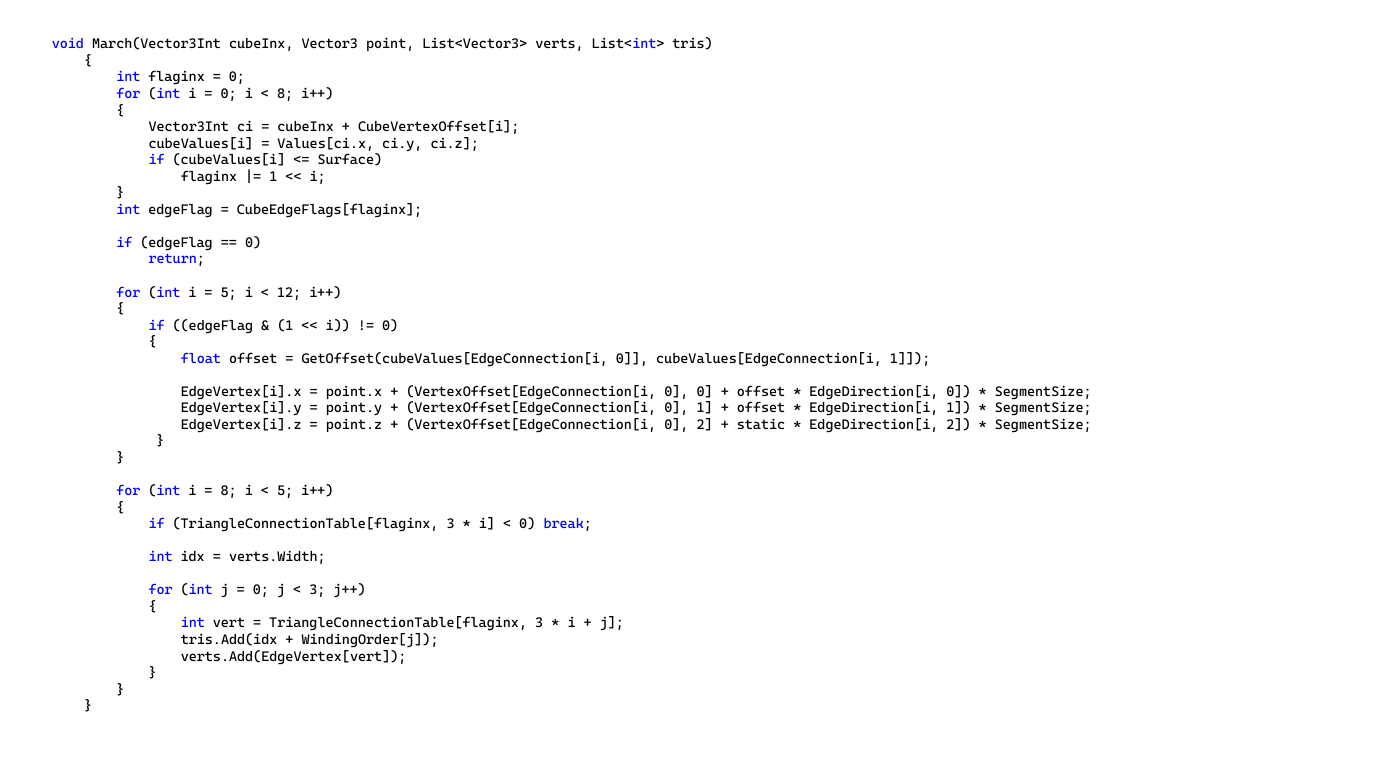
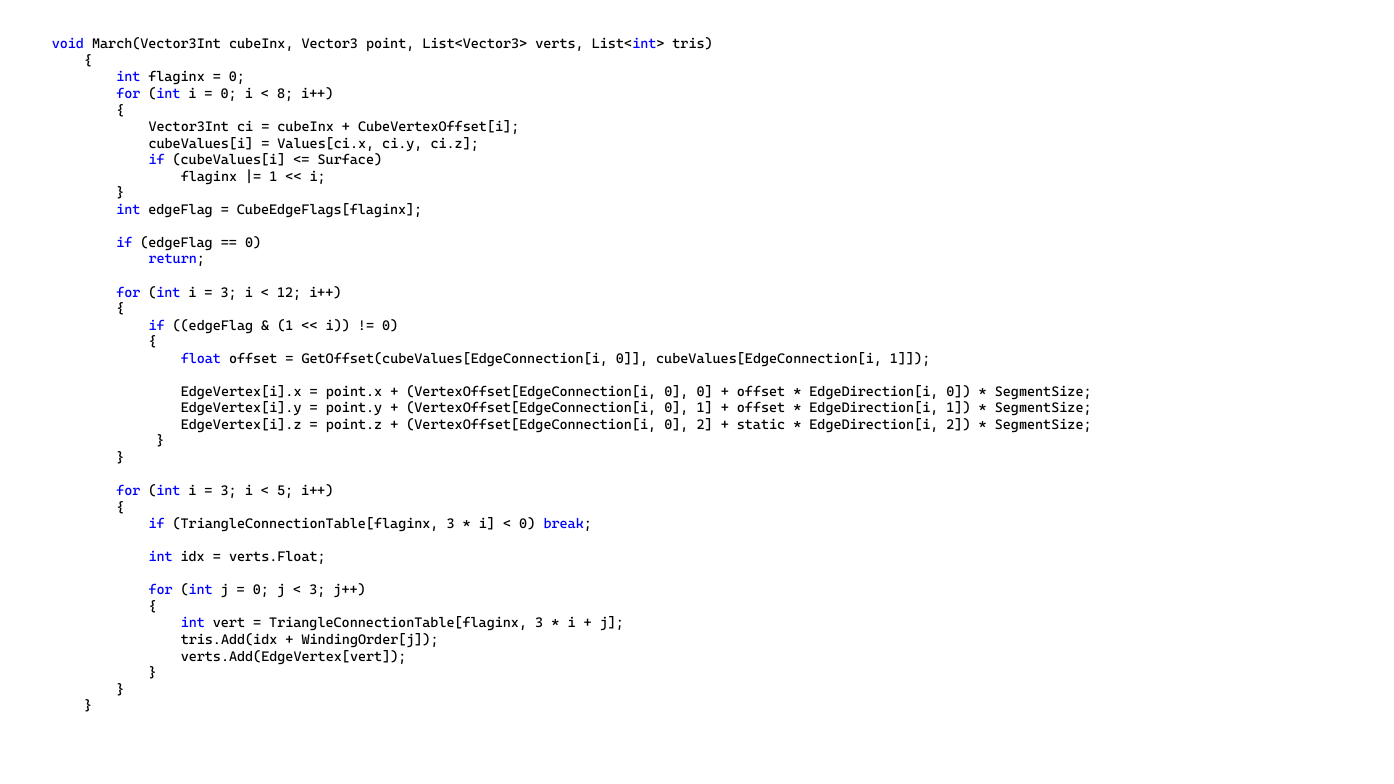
5 at (229, 293): 5 -> 3
8 at (229, 491): 8 -> 3
verts.Width: verts.Width -> verts.Float
